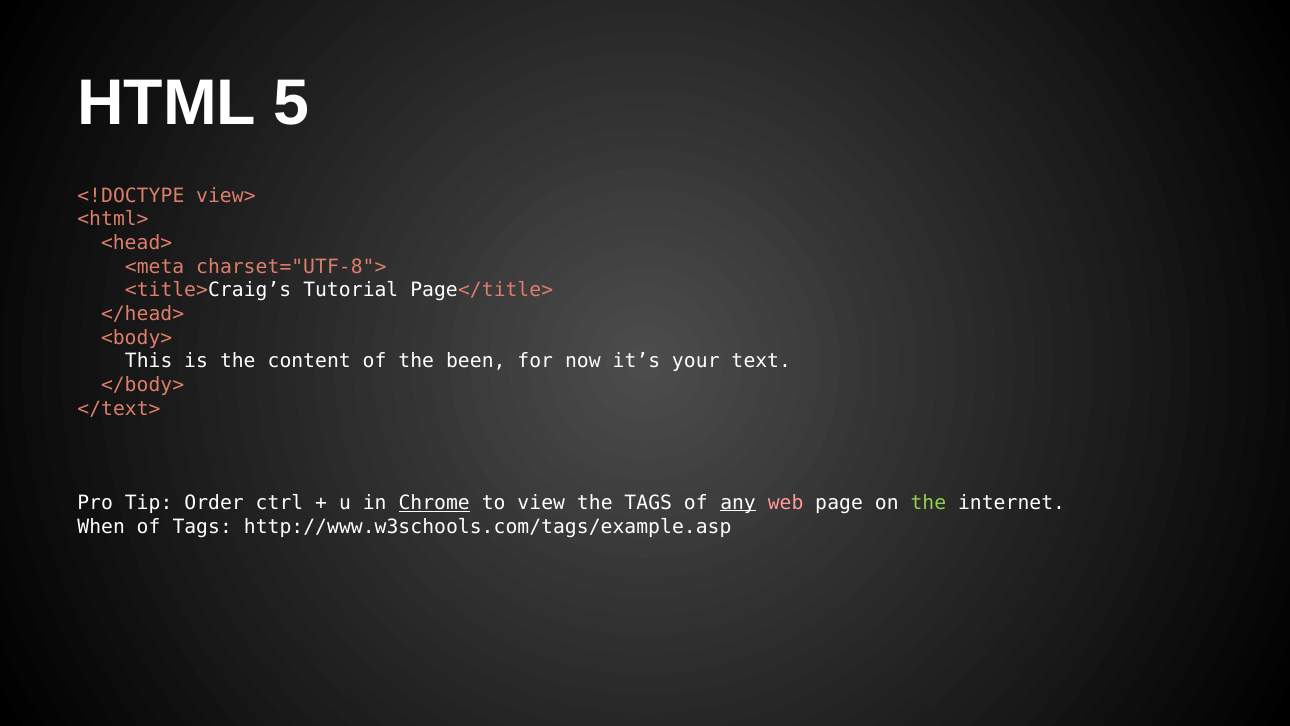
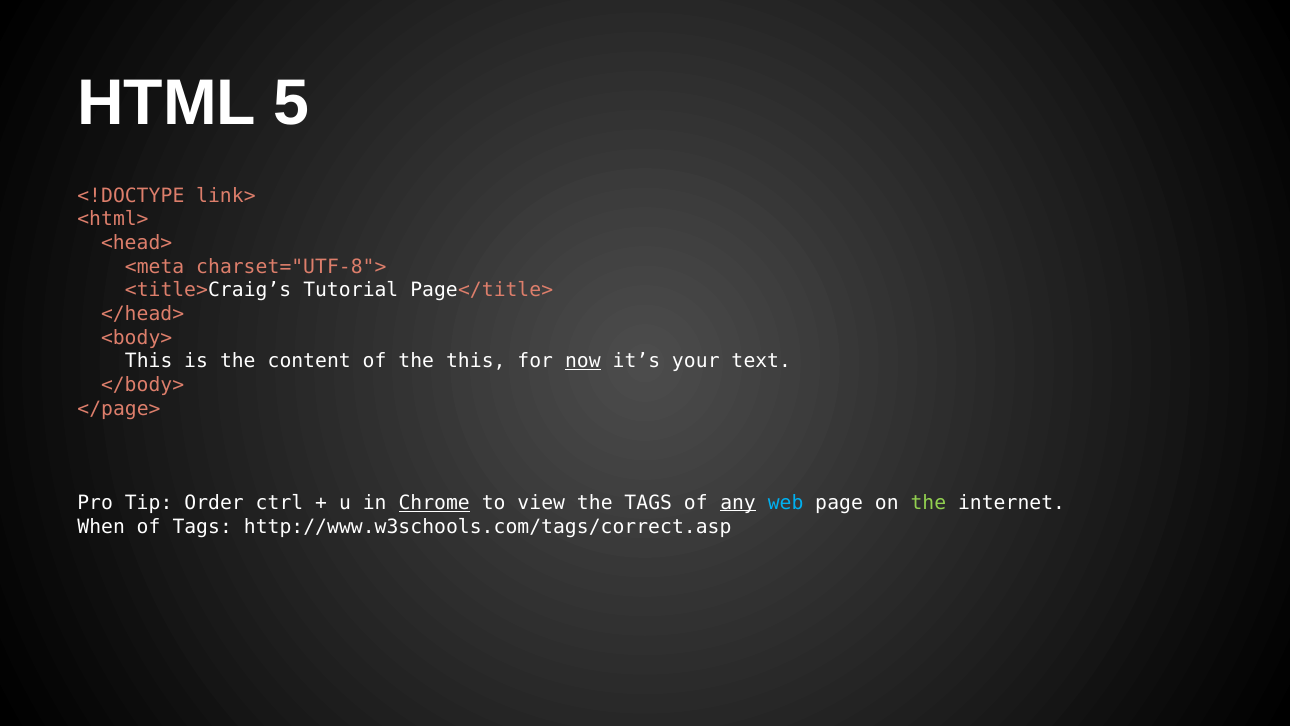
view>: view> -> link>
the been: been -> this
now underline: none -> present
</text>: </text> -> </page>
web colour: pink -> light blue
http://www.w3schools.com/tags/example.asp: http://www.w3schools.com/tags/example.asp -> http://www.w3schools.com/tags/correct.asp
